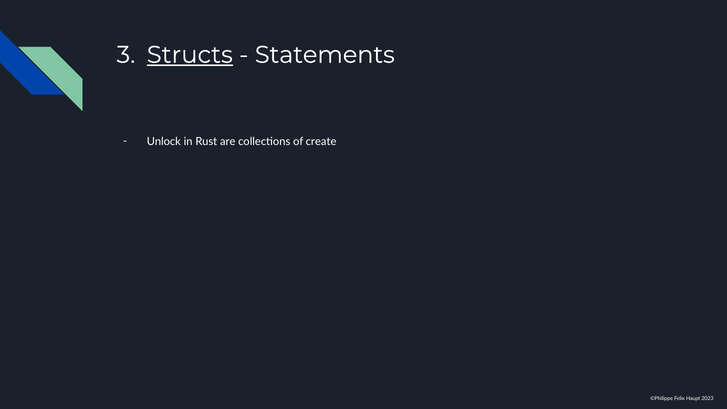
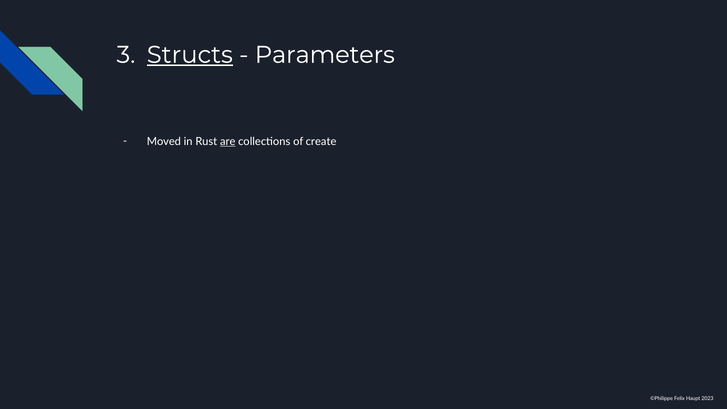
Statements: Statements -> Parameters
Unlock: Unlock -> Moved
are underline: none -> present
